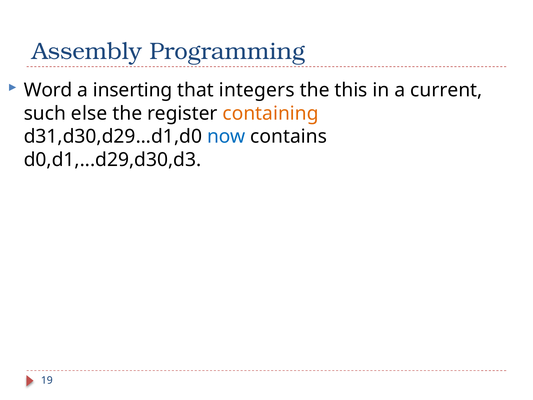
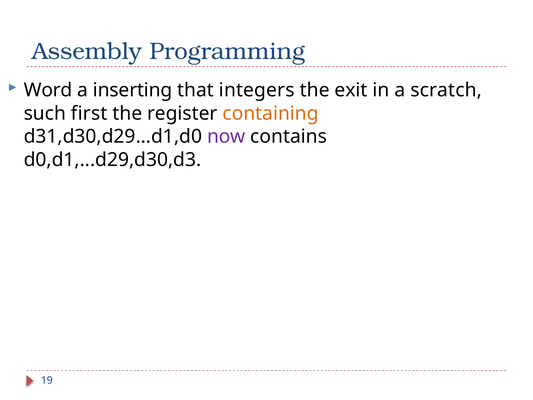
this: this -> exit
current: current -> scratch
else: else -> first
now colour: blue -> purple
